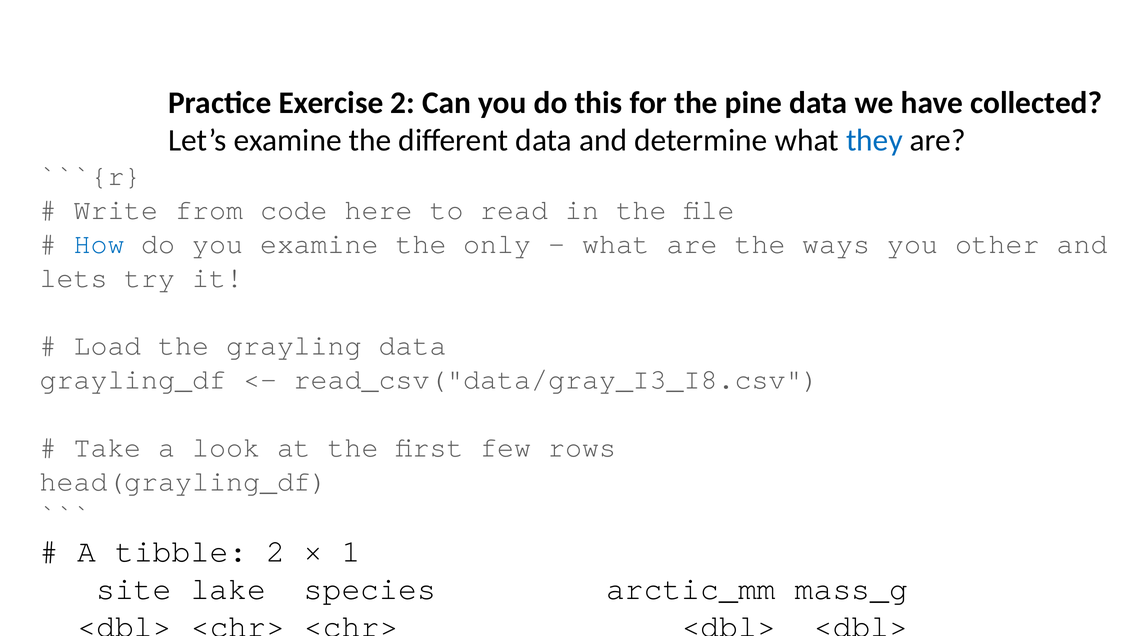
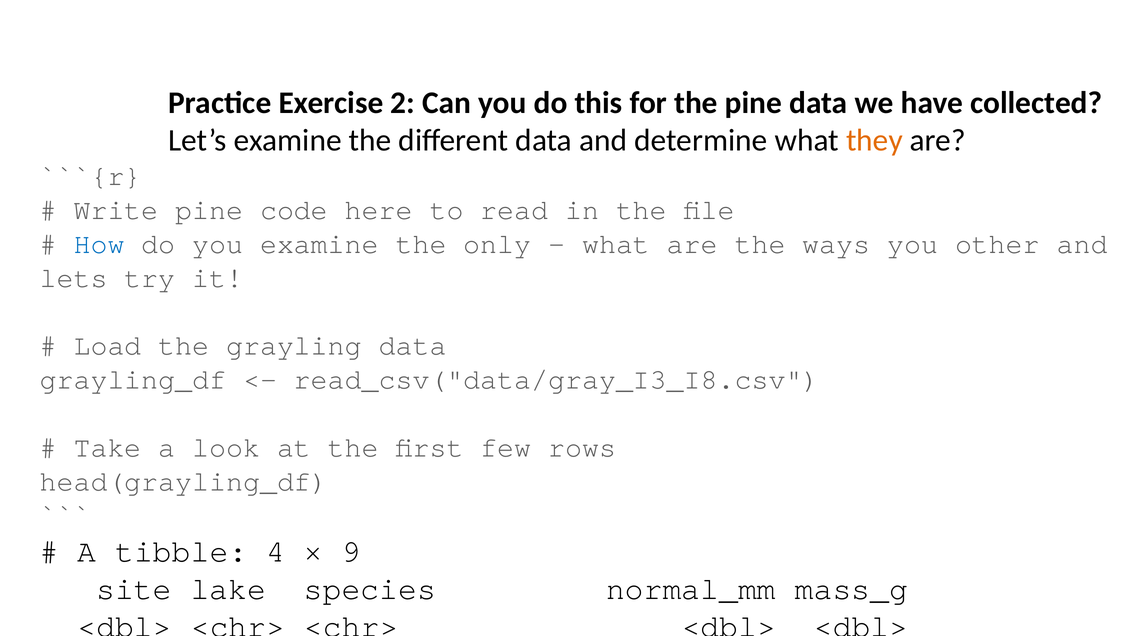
they colour: blue -> orange
Write from: from -> pine
tibble 2: 2 -> 4
1 at (351, 551): 1 -> 9
arctic_mm: arctic_mm -> normal_mm
